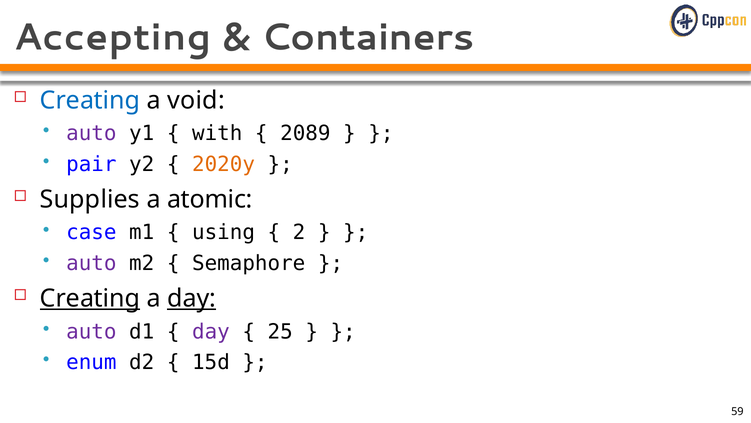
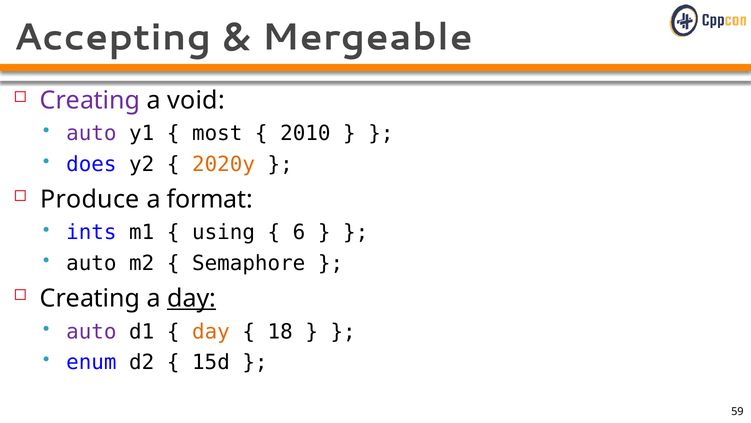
Containers: Containers -> Mergeable
Creating at (90, 100) colour: blue -> purple
with: with -> most
2089: 2089 -> 2010
pair: pair -> does
Supplies: Supplies -> Produce
atomic: atomic -> format
case: case -> ints
2: 2 -> 6
auto at (91, 263) colour: purple -> black
Creating at (90, 298) underline: present -> none
day at (211, 331) colour: purple -> orange
25: 25 -> 18
